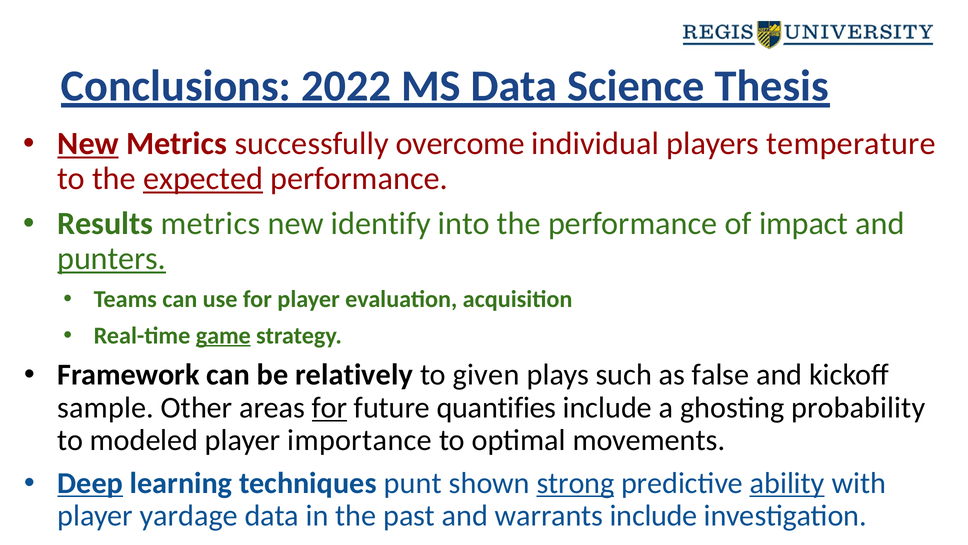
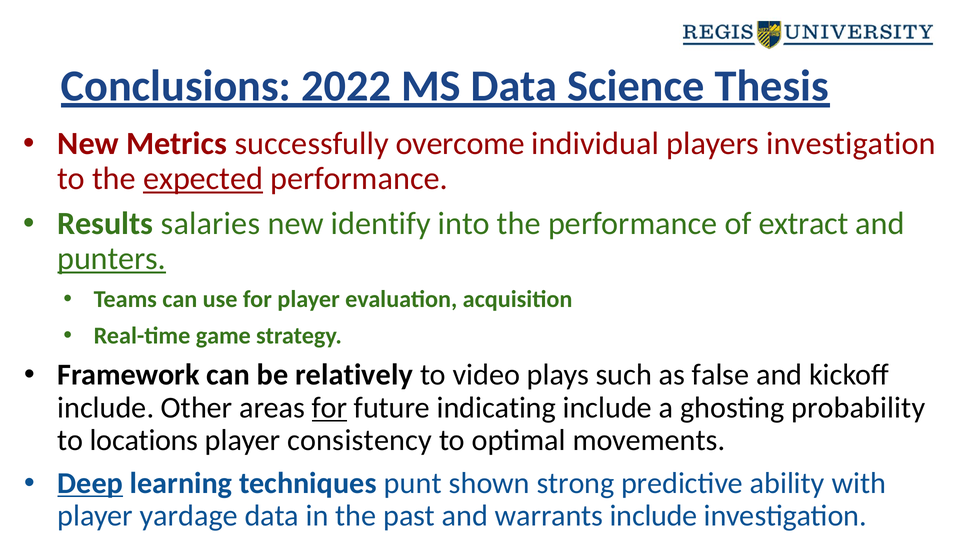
New at (88, 144) underline: present -> none
players temperature: temperature -> investigation
Results metrics: metrics -> salaries
impact: impact -> extract
game underline: present -> none
given: given -> video
sample at (106, 407): sample -> include
quantifies: quantifies -> indicating
modeled: modeled -> locations
importance: importance -> consistency
strong underline: present -> none
ability underline: present -> none
